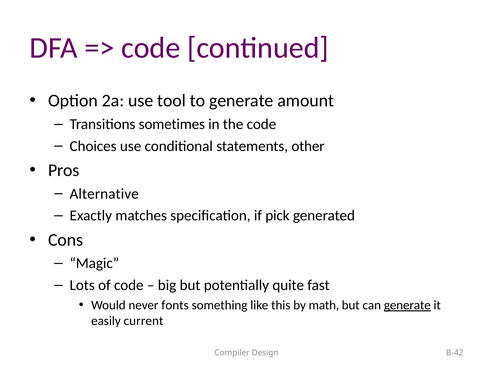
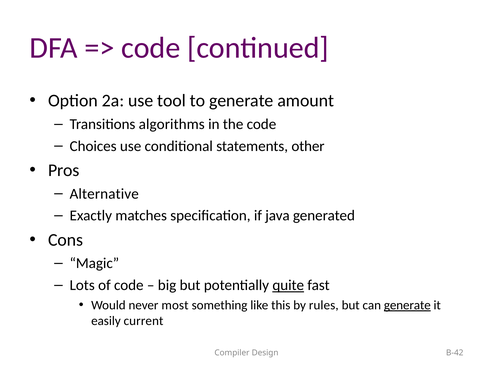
sometimes: sometimes -> algorithms
pick: pick -> java
quite underline: none -> present
fonts: fonts -> most
math: math -> rules
